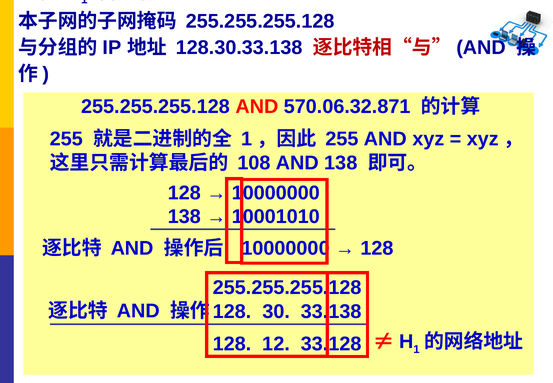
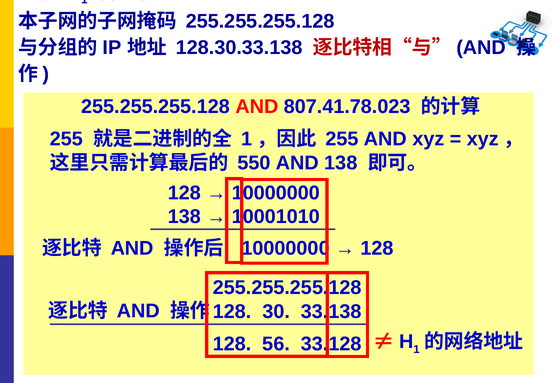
570.06.32.871: 570.06.32.871 -> 807.41.78.023
108: 108 -> 550
12: 12 -> 56
